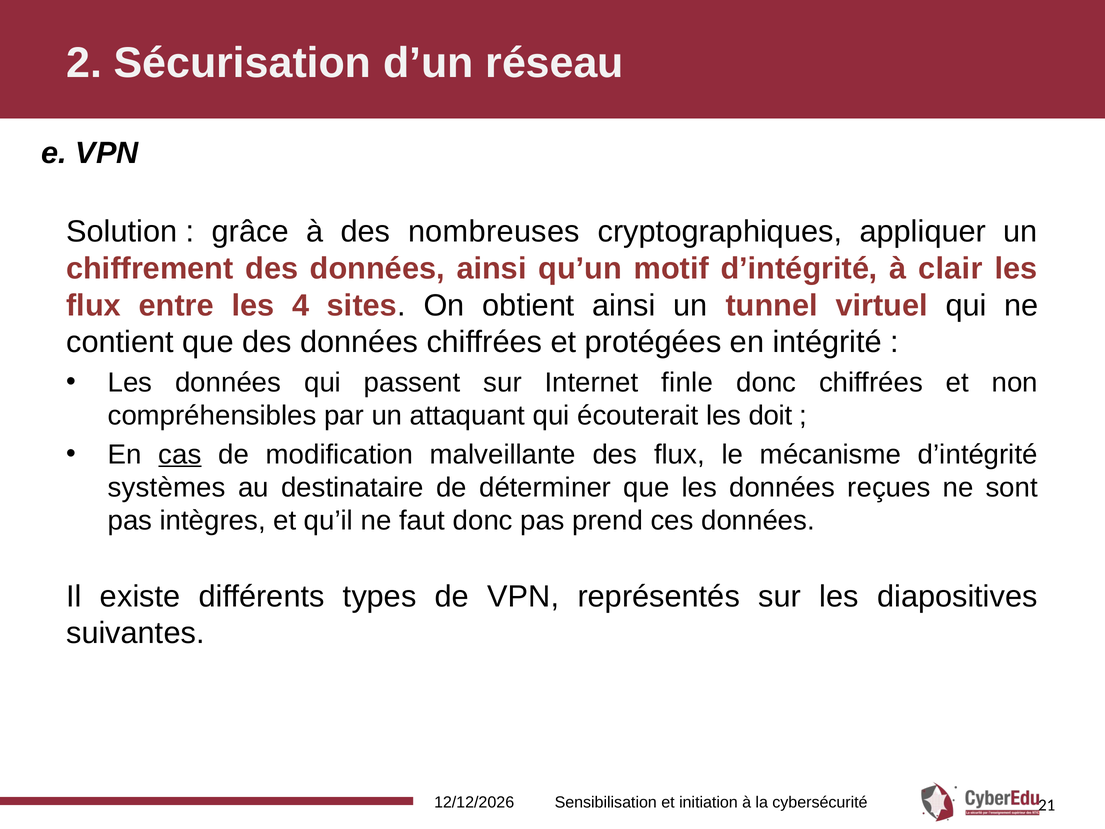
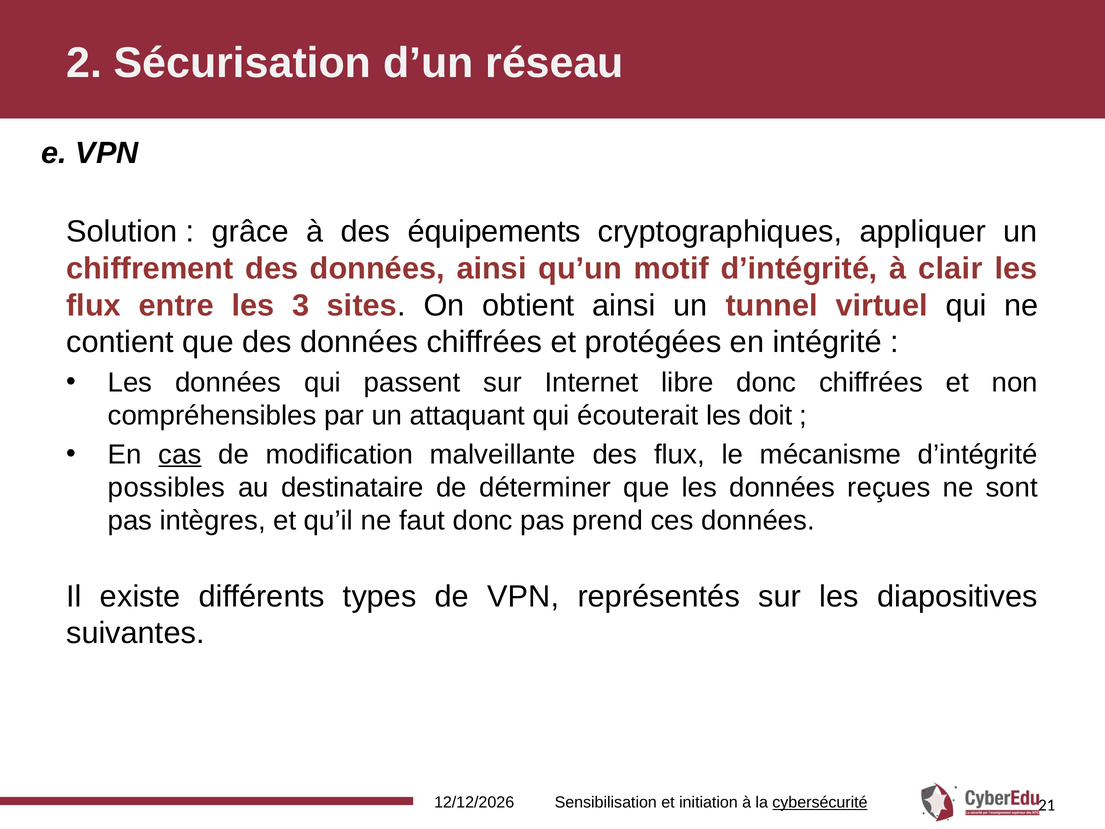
nombreuses: nombreuses -> équipements
4: 4 -> 3
finle: finle -> libre
systèmes: systèmes -> possibles
cybersécurité underline: none -> present
